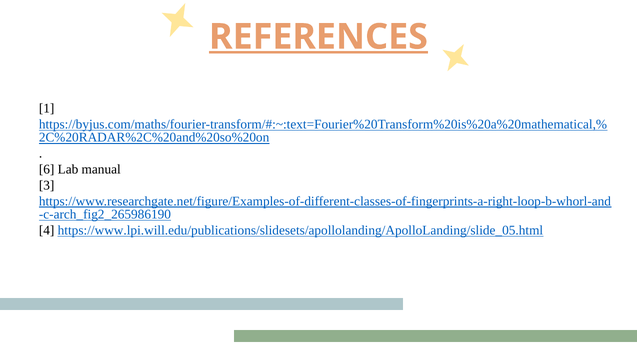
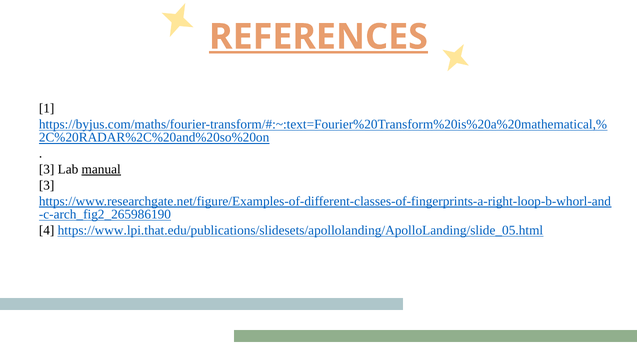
6 at (47, 170): 6 -> 3
manual underline: none -> present
https://www.lpi.will.edu/publications/slidesets/apollolanding/ApolloLanding/slide_05.html: https://www.lpi.will.edu/publications/slidesets/apollolanding/ApolloLanding/slide_05.html -> https://www.lpi.that.edu/publications/slidesets/apollolanding/ApolloLanding/slide_05.html
